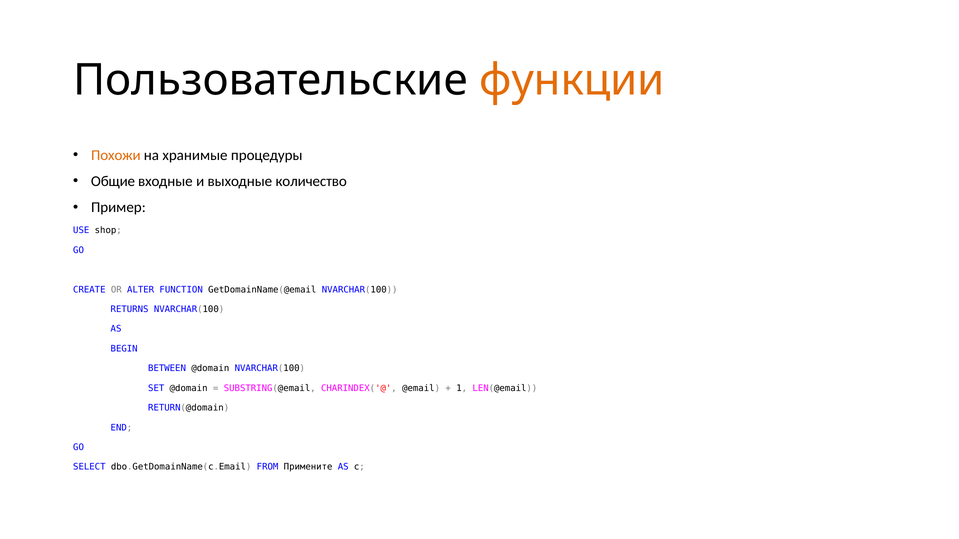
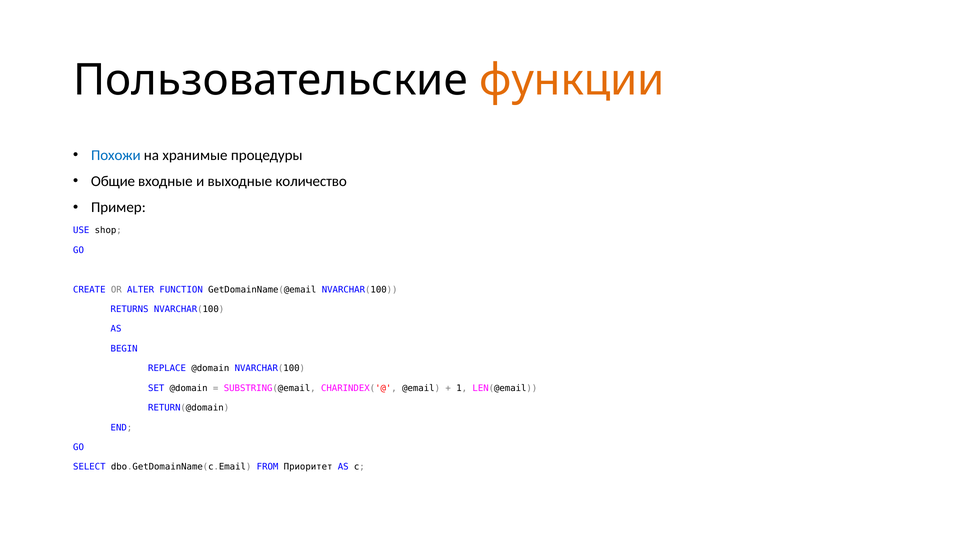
Похожи colour: orange -> blue
BETWEEN: BETWEEN -> REPLACE
Примените: Примените -> Приоритет
